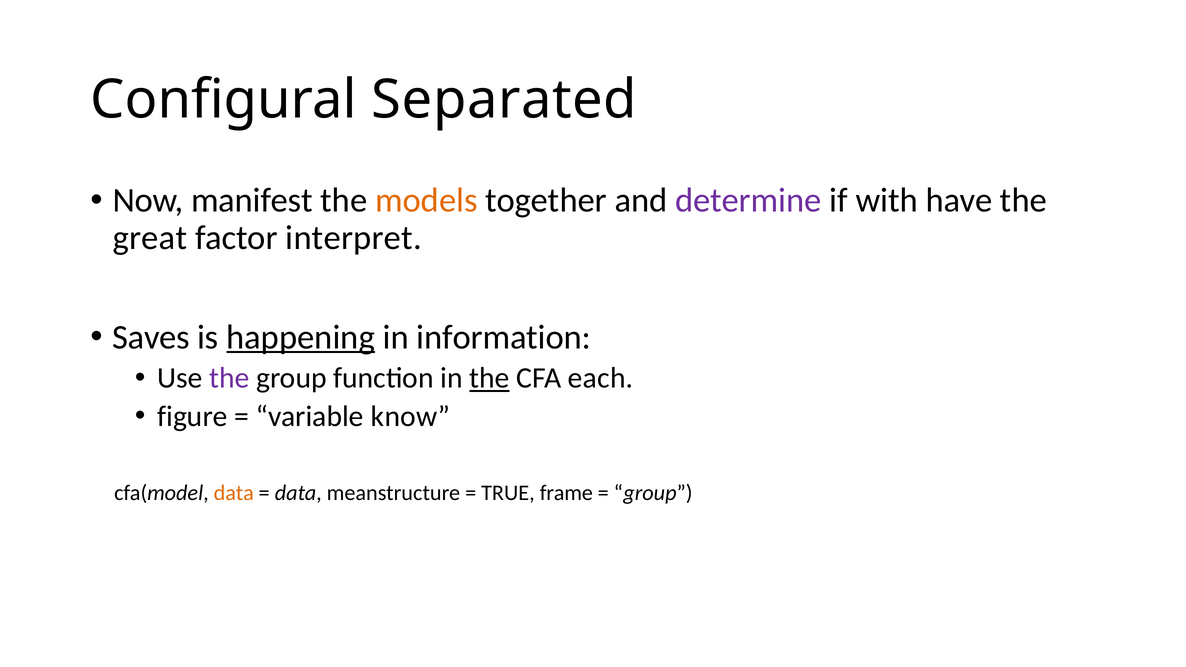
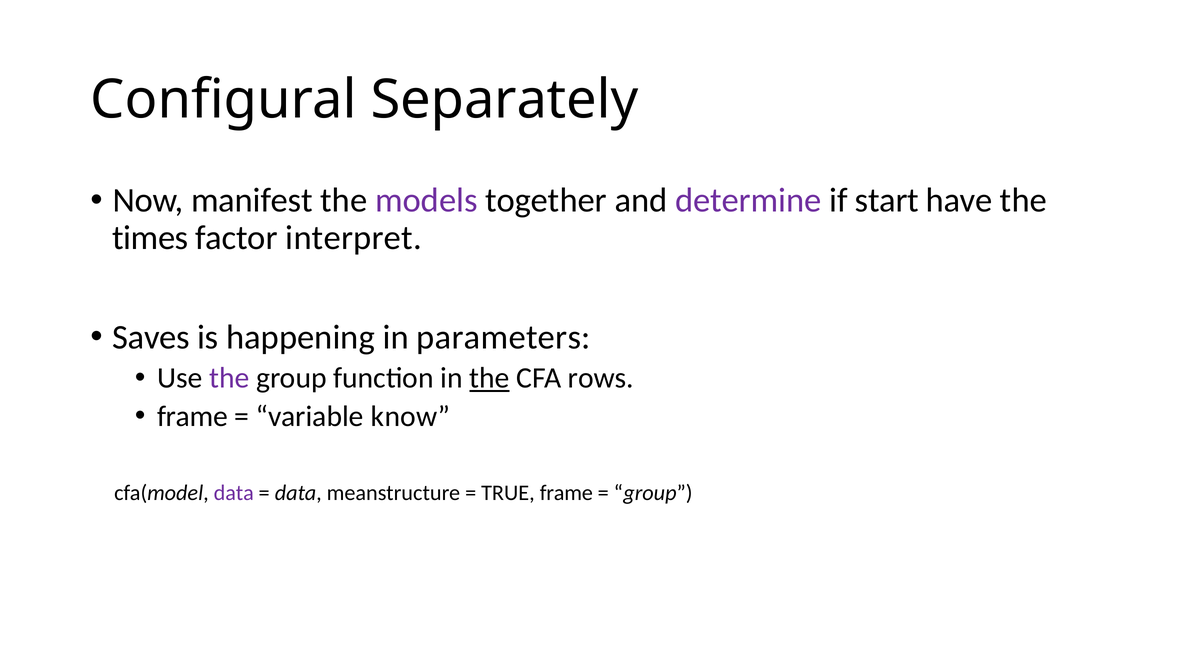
Separated: Separated -> Separately
models colour: orange -> purple
with: with -> start
great: great -> times
happening underline: present -> none
information: information -> parameters
each: each -> rows
figure at (192, 416): figure -> frame
data at (234, 493) colour: orange -> purple
